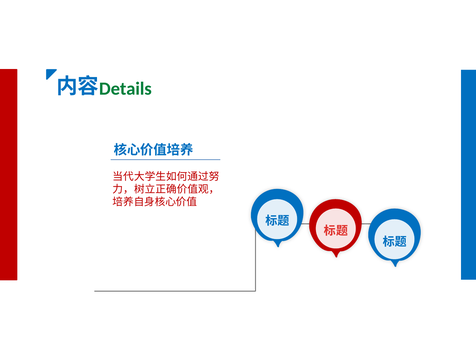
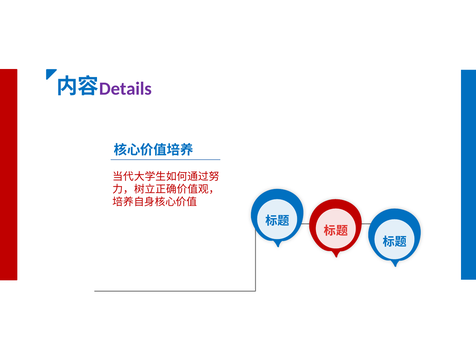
Details colour: green -> purple
